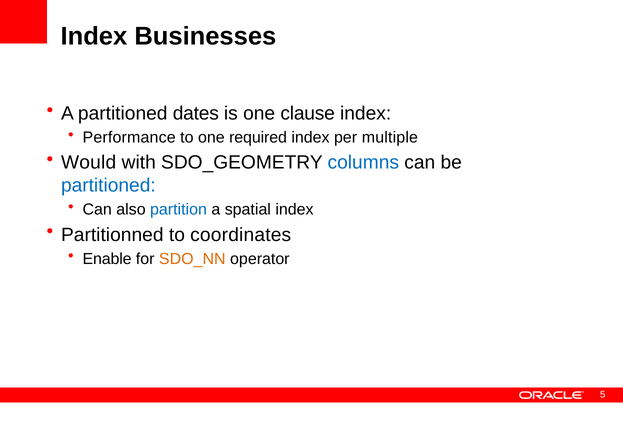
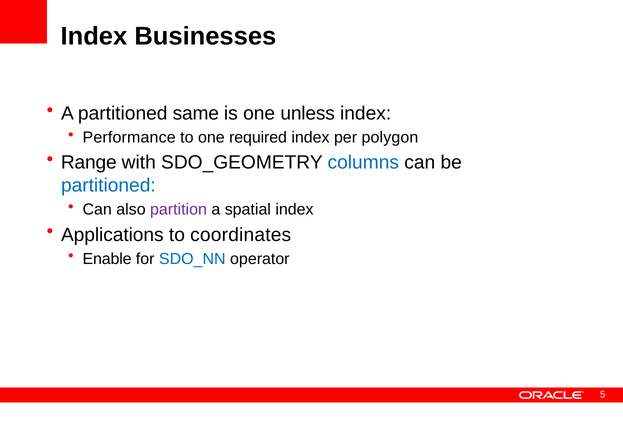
dates: dates -> same
clause: clause -> unless
multiple: multiple -> polygon
Would: Would -> Range
partition colour: blue -> purple
Partitionned: Partitionned -> Applications
SDO_NN colour: orange -> blue
